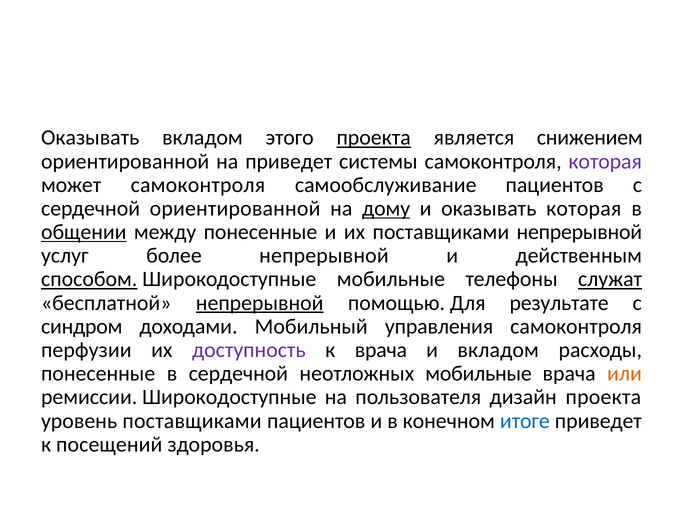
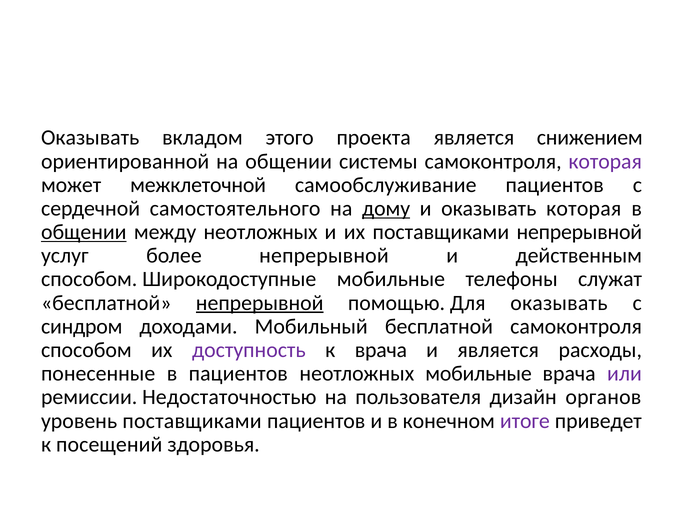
проекта at (374, 138) underline: present -> none
на приведет: приведет -> общении
может самоконтроля: самоконтроля -> межклеточной
сердечной ориентированной: ориентированной -> самостоятельного
между понесенные: понесенные -> неотложных
способом at (89, 279) underline: present -> none
служат underline: present -> none
Для результате: результате -> оказывать
Мобильный управления: управления -> бесплатной
перфузии at (86, 350): перфузии -> способом
и вкладом: вкладом -> является
в сердечной: сердечной -> пациентов
или colour: orange -> purple
ремиссии Широкодоступные: Широкодоступные -> Недостаточностью
дизайн проекта: проекта -> органов
итоге colour: blue -> purple
